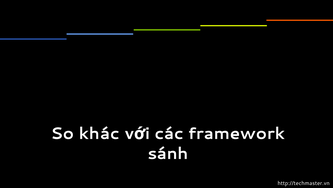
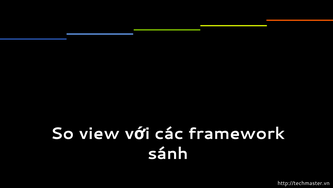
khác: khác -> view
